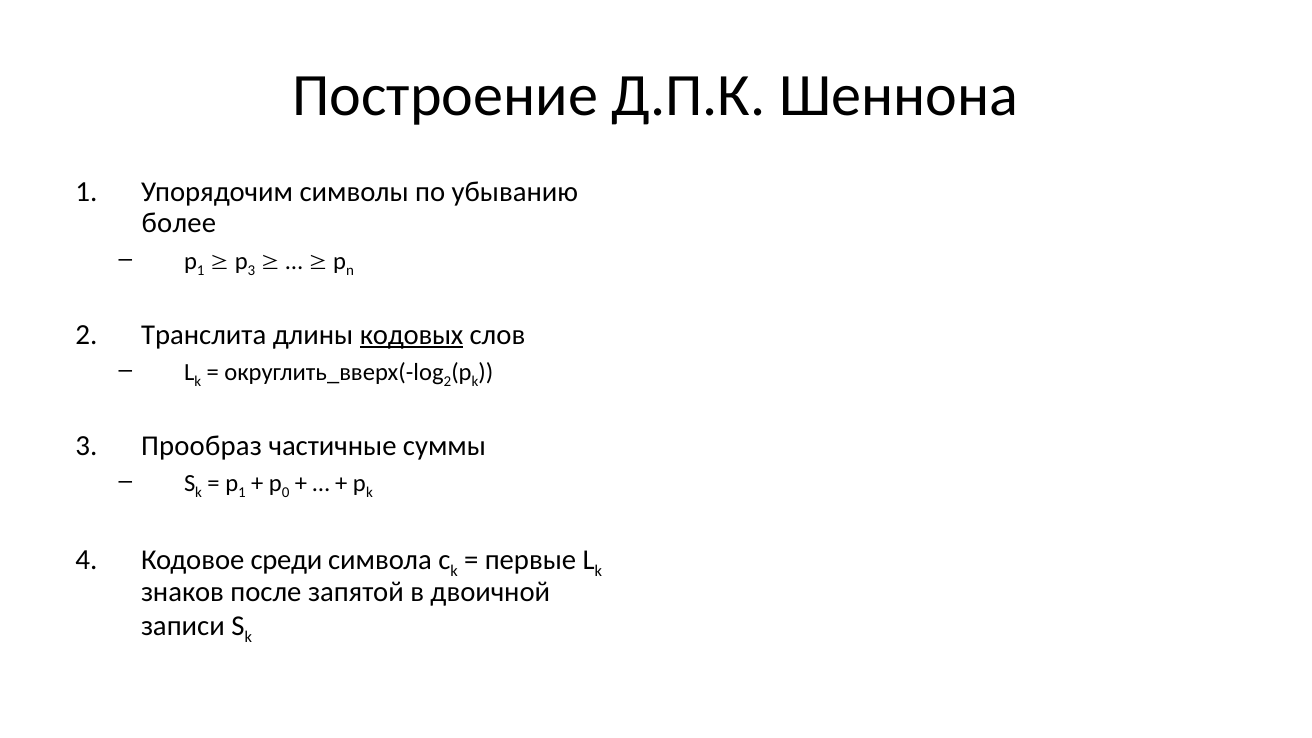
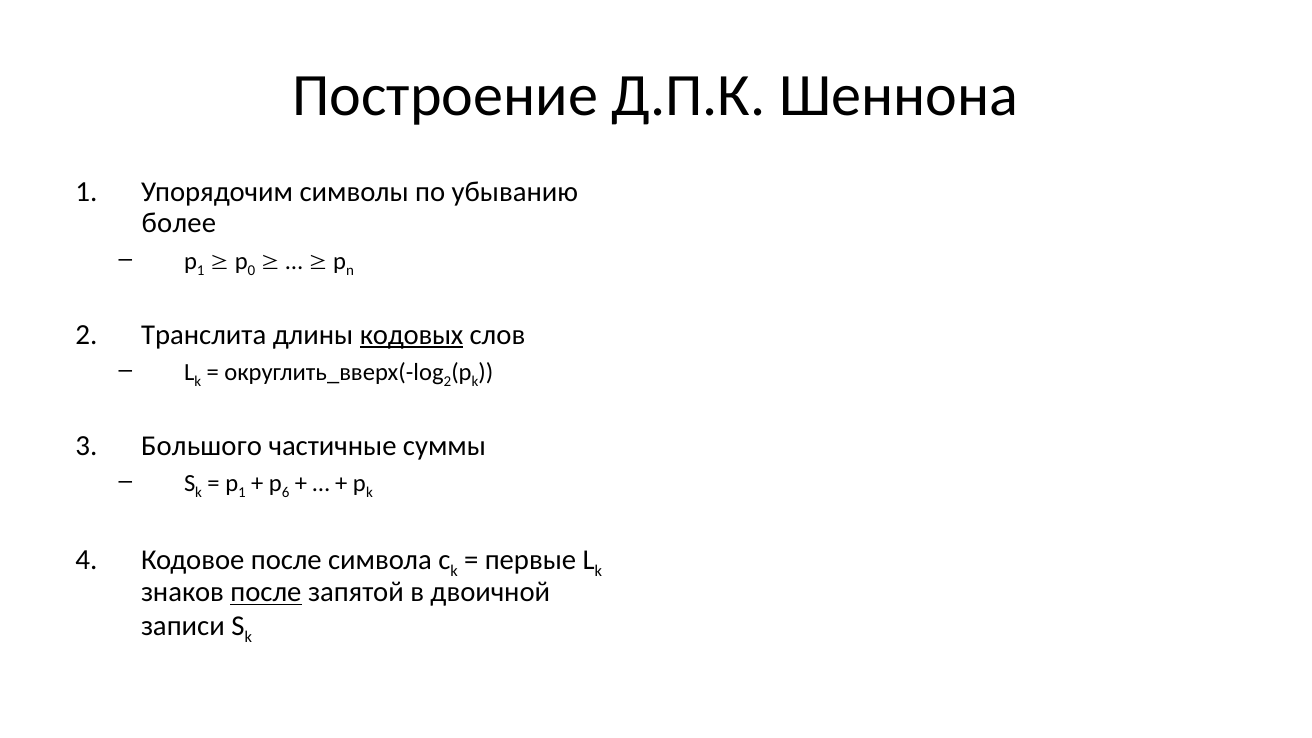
3 at (252, 271): 3 -> 0
Прообраз: Прообраз -> Большого
0 at (286, 493): 0 -> 6
Кодовое среди: среди -> после
после at (266, 592) underline: none -> present
